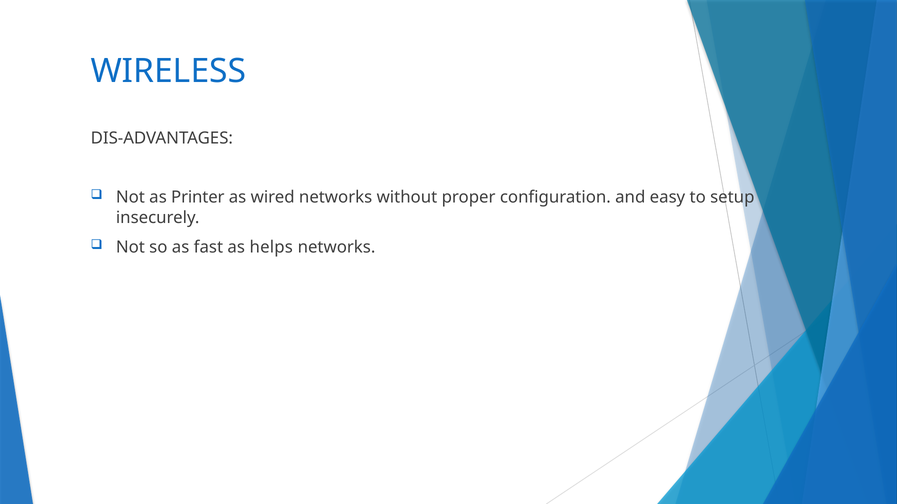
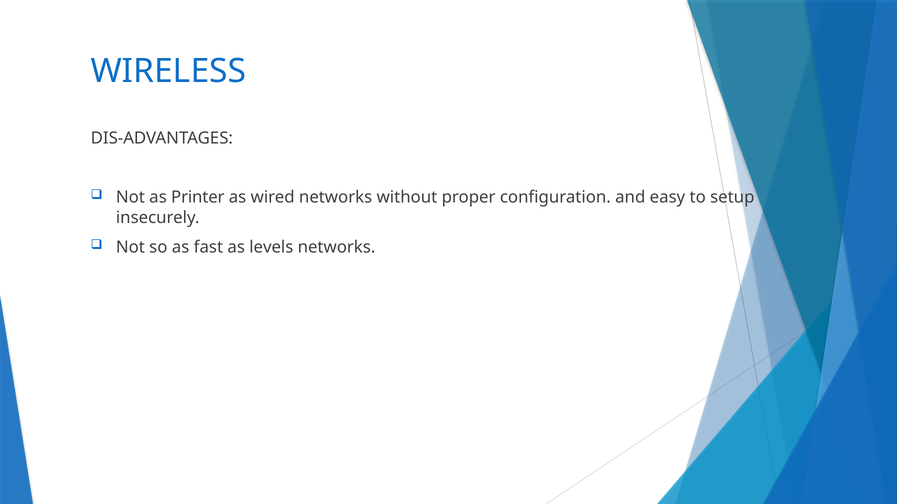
helps: helps -> levels
